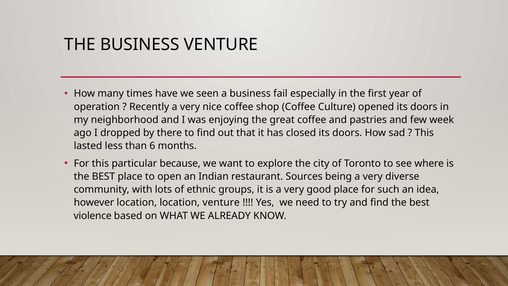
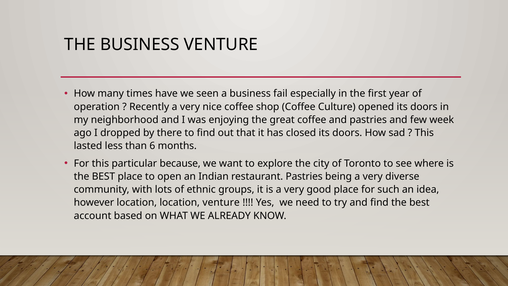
restaurant Sources: Sources -> Pastries
violence: violence -> account
